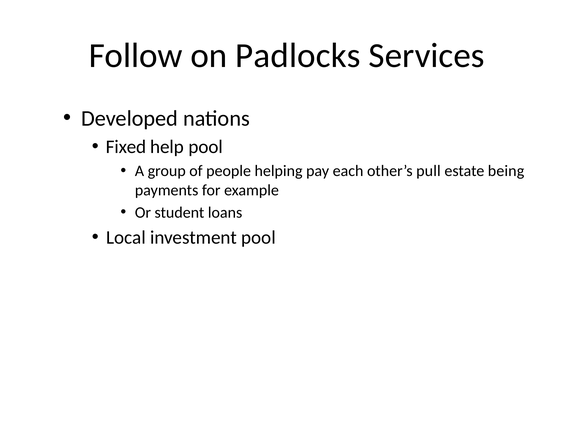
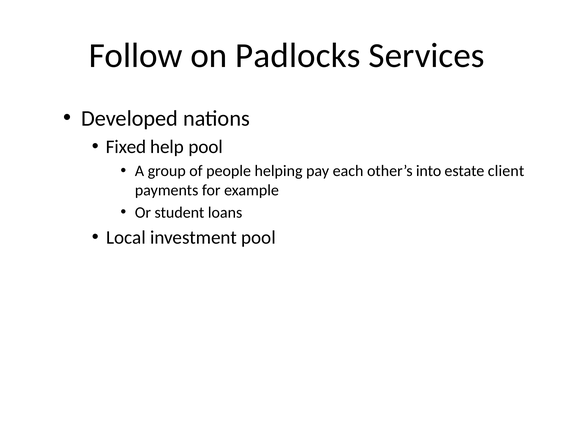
pull: pull -> into
being: being -> client
